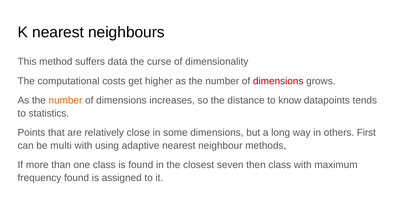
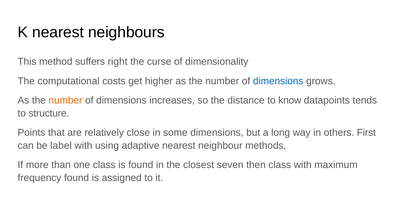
data: data -> right
dimensions at (278, 81) colour: red -> blue
statistics: statistics -> structure
multi: multi -> label
